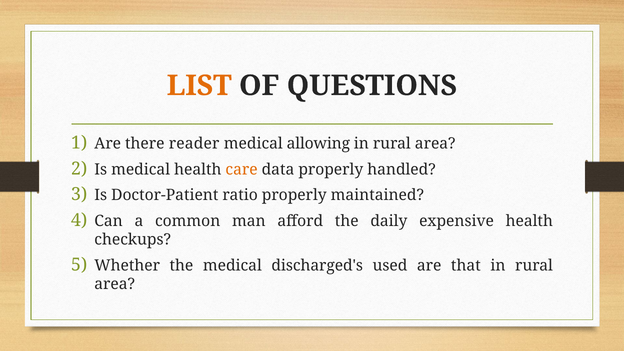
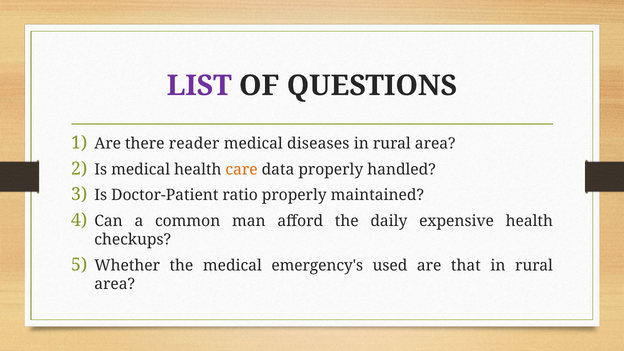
LIST colour: orange -> purple
allowing: allowing -> diseases
discharged's: discharged's -> emergency's
